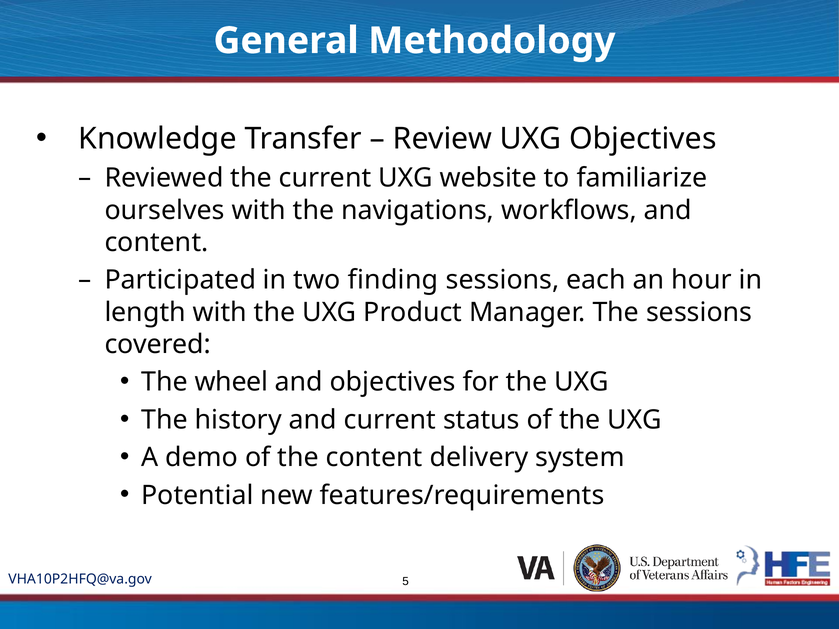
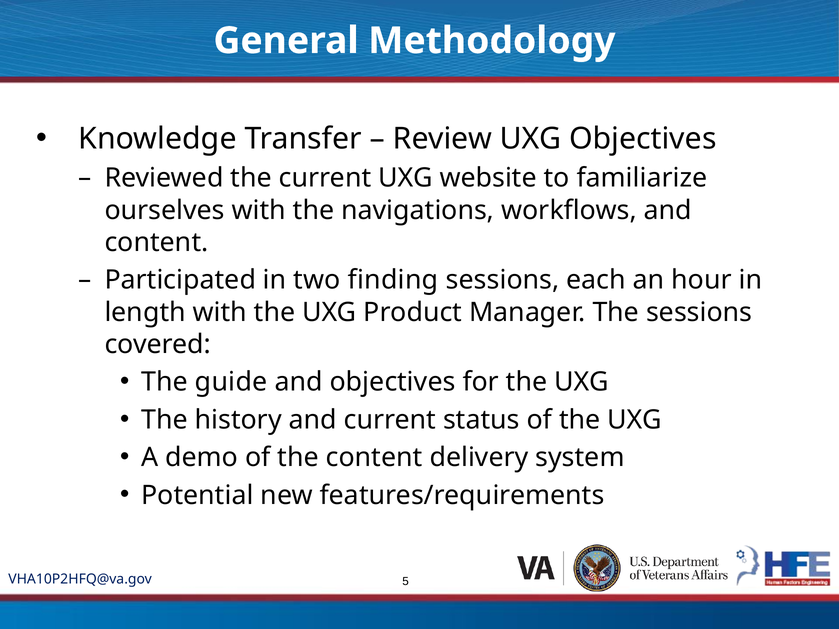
wheel: wheel -> guide
